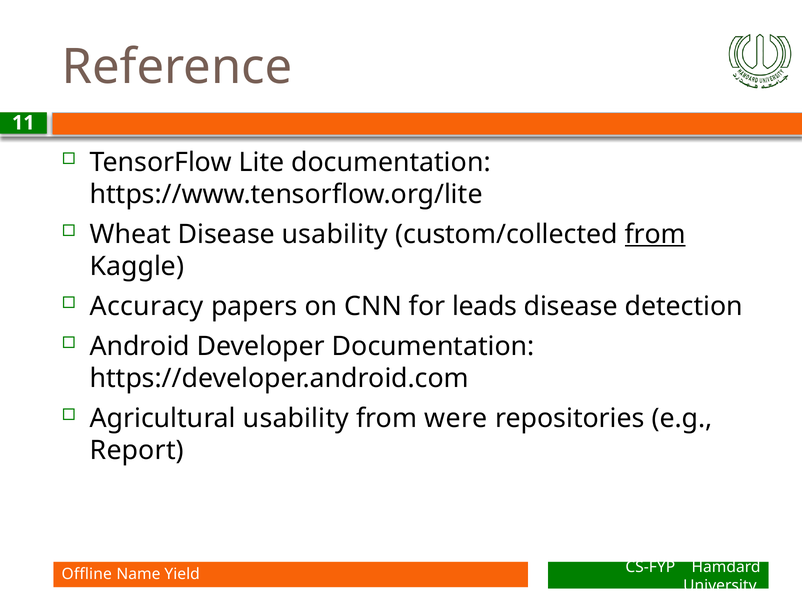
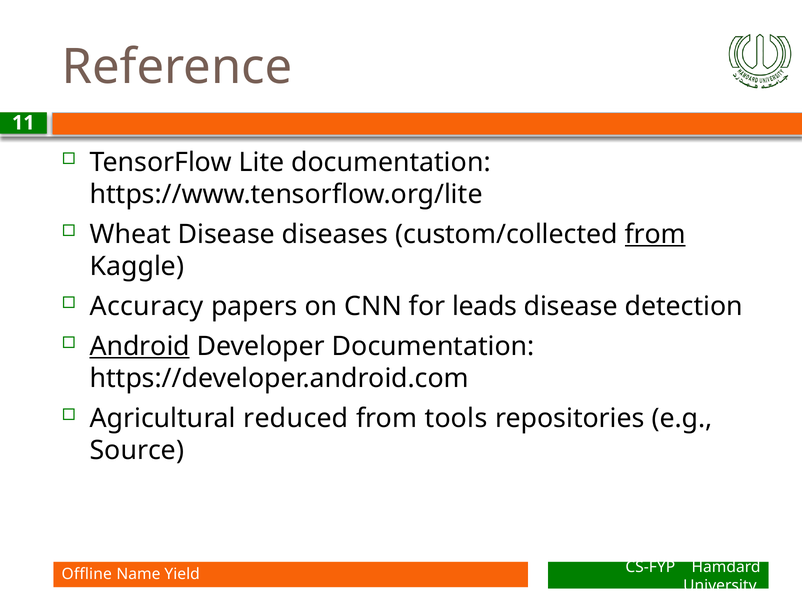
Disease usability: usability -> diseases
Android underline: none -> present
Agricultural usability: usability -> reduced
were: were -> tools
Report: Report -> Source
